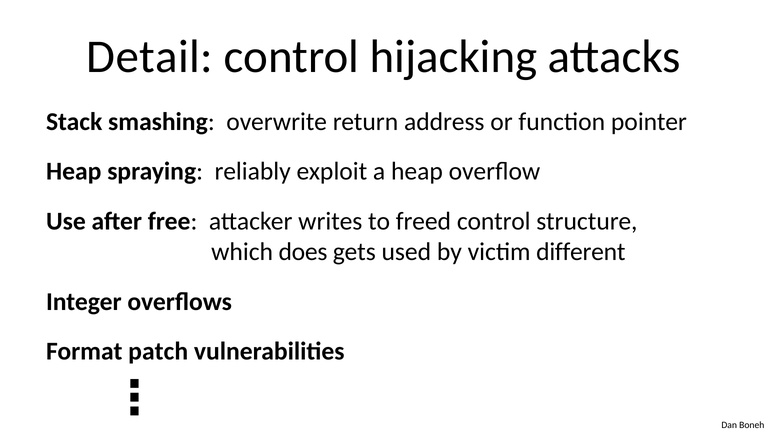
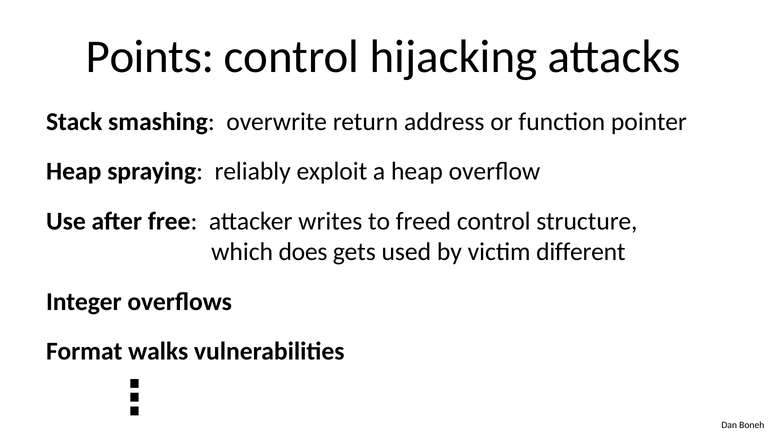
Detail: Detail -> Points
patch: patch -> walks
